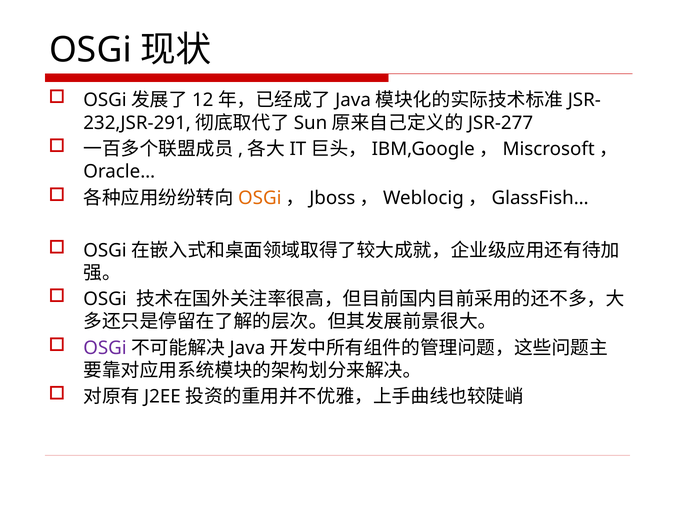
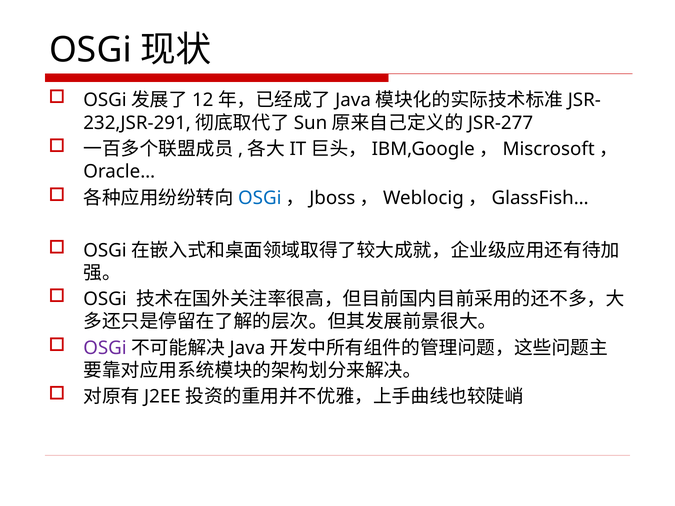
OSGi at (260, 198) colour: orange -> blue
